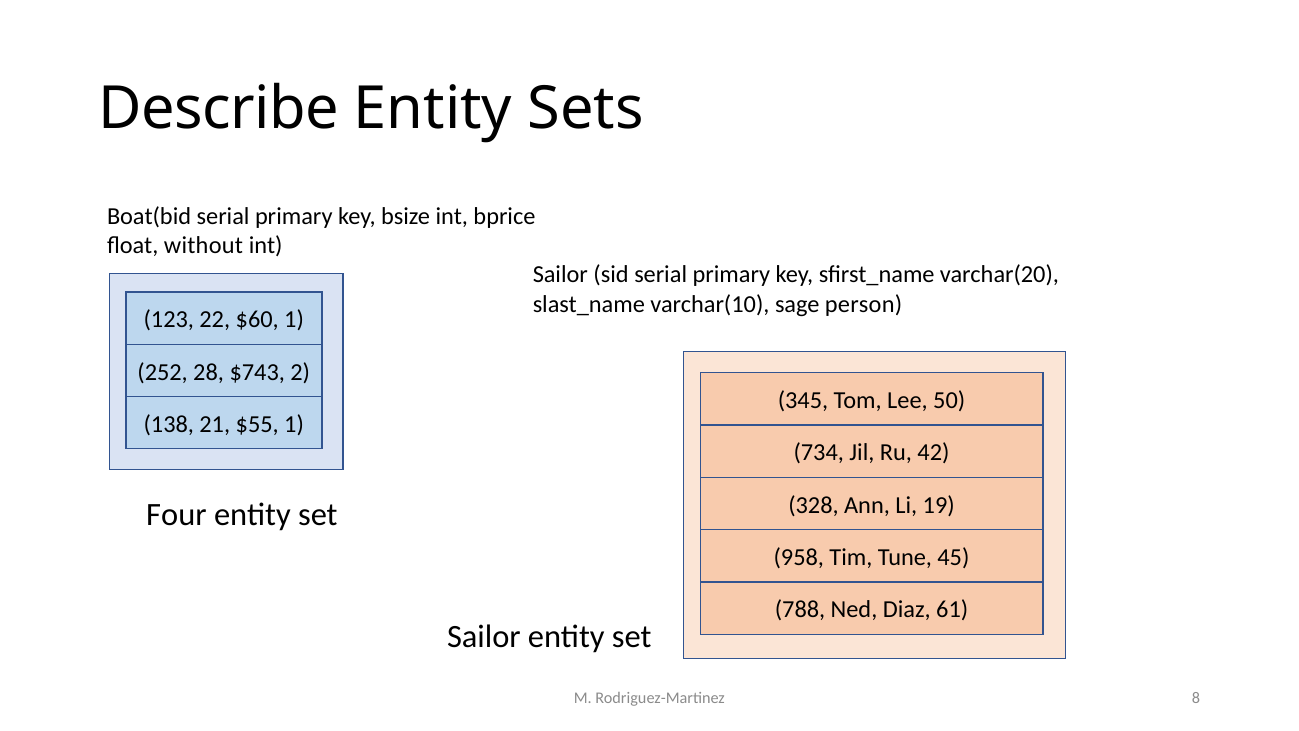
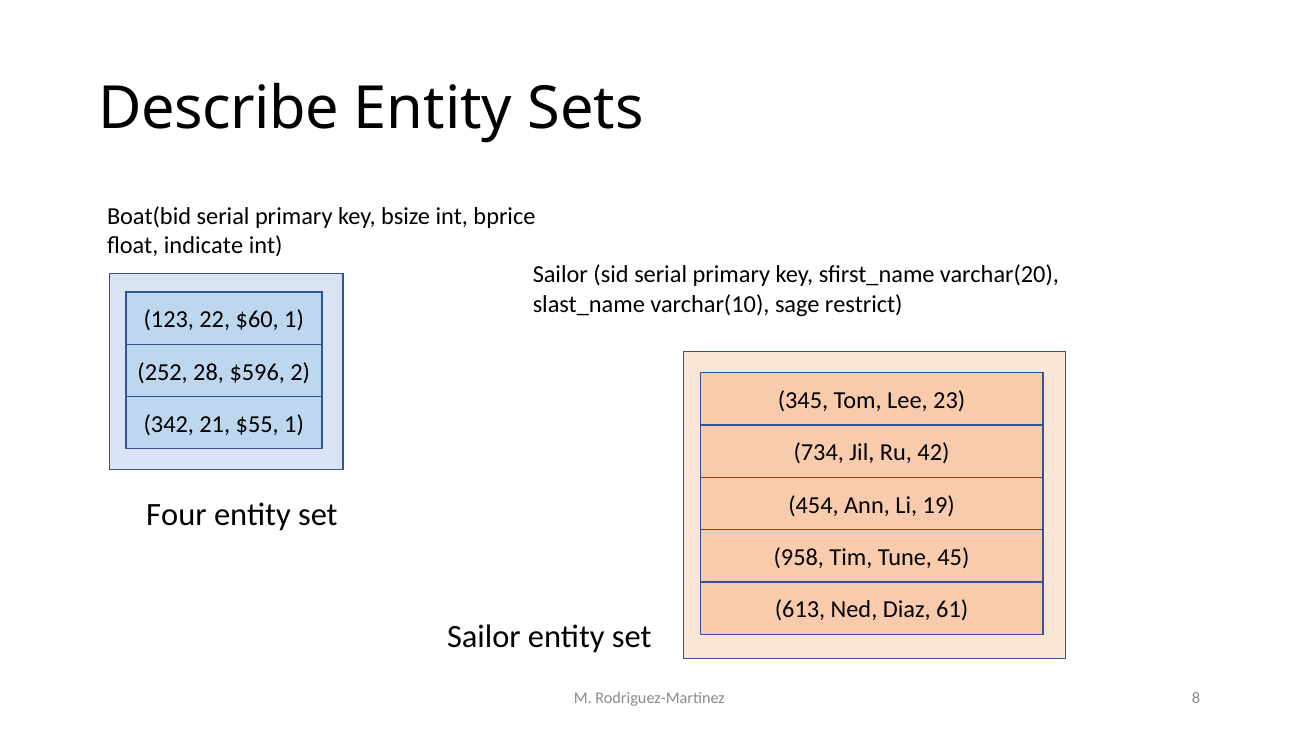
without: without -> indicate
person: person -> restrict
$743: $743 -> $596
50: 50 -> 23
138: 138 -> 342
328: 328 -> 454
788: 788 -> 613
